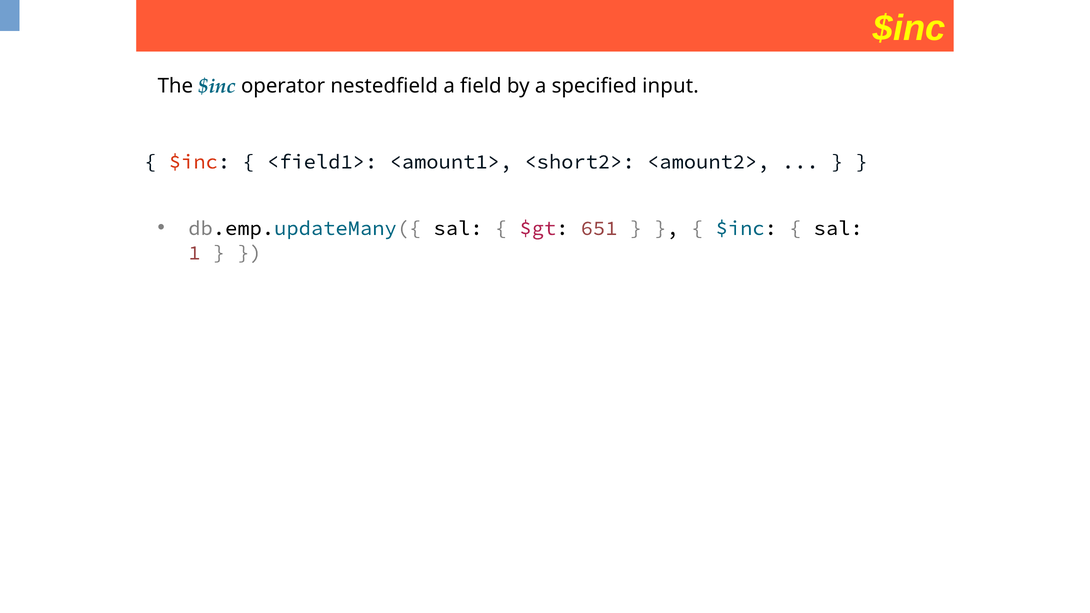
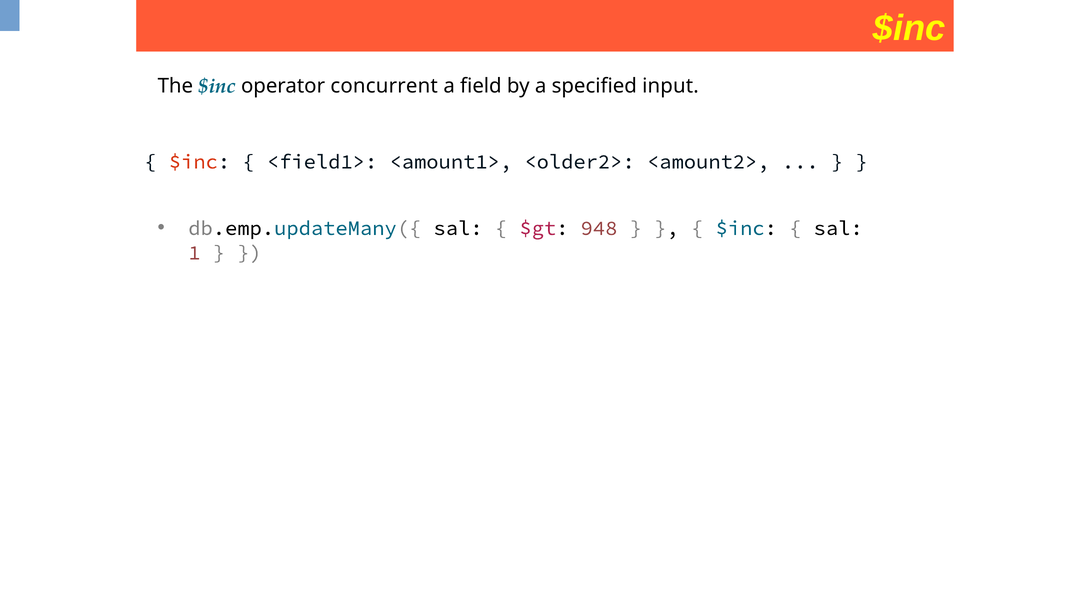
nestedfield: nestedfield -> concurrent
<short2>: <short2> -> <older2>
651: 651 -> 948
